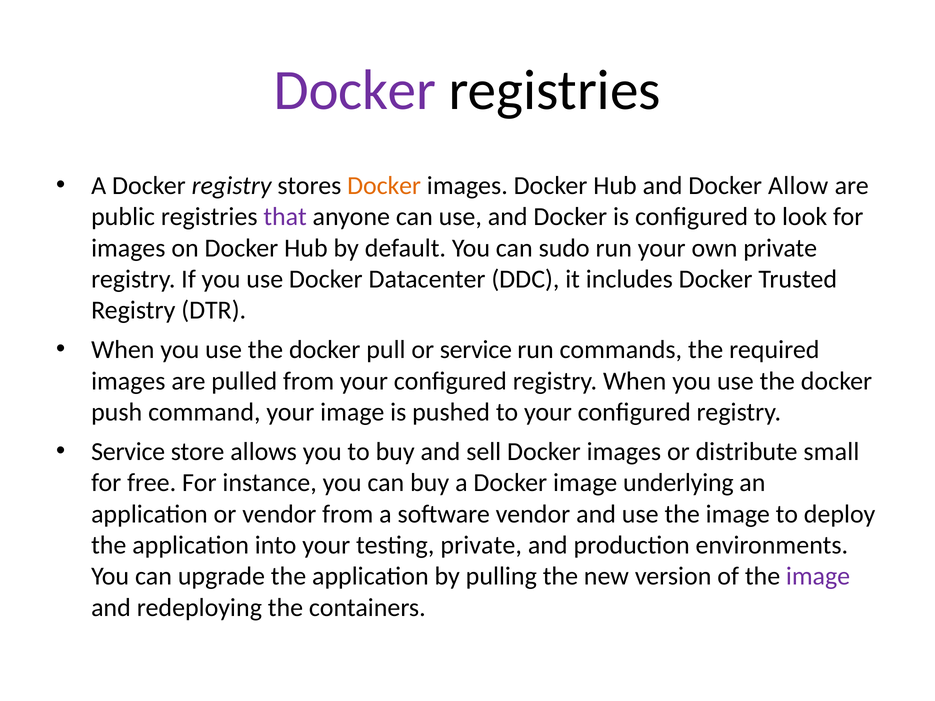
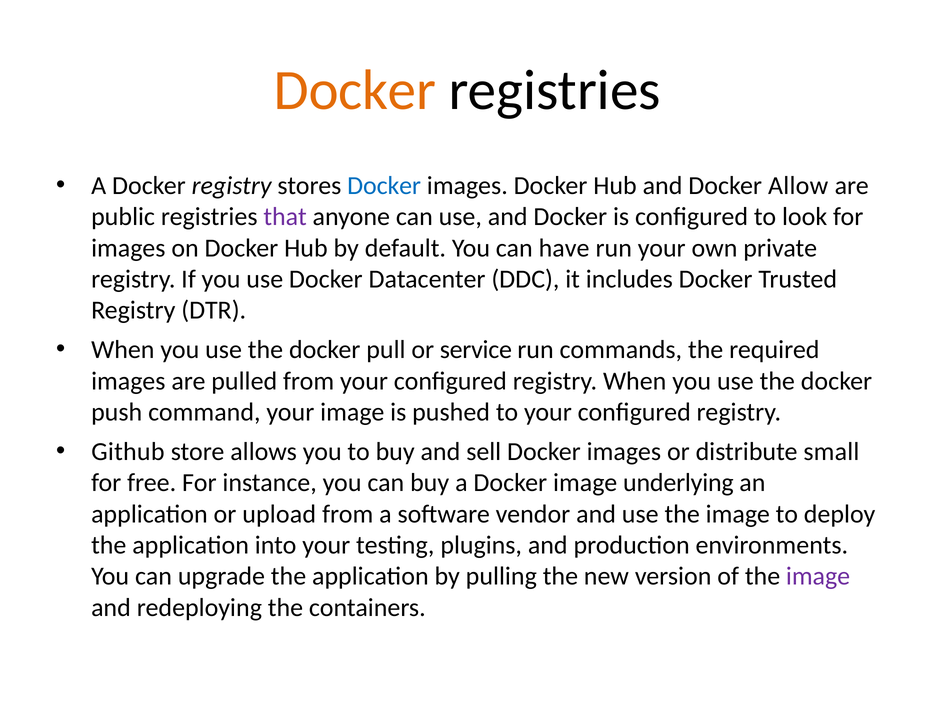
Docker at (355, 91) colour: purple -> orange
Docker at (384, 186) colour: orange -> blue
sudo: sudo -> have
Service at (128, 452): Service -> Github
or vendor: vendor -> upload
testing private: private -> plugins
